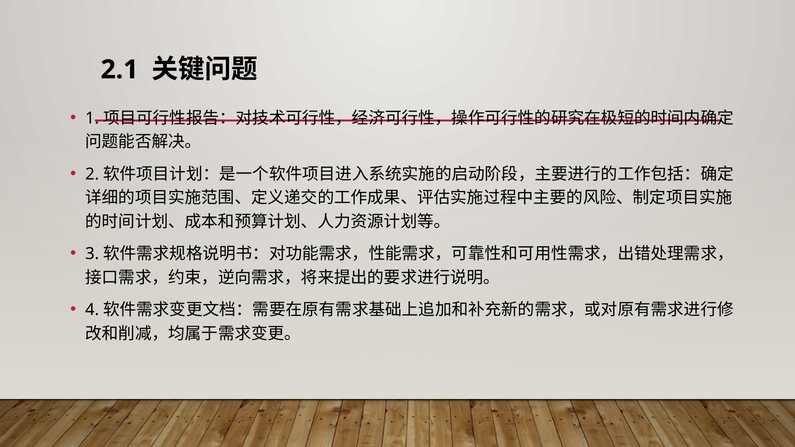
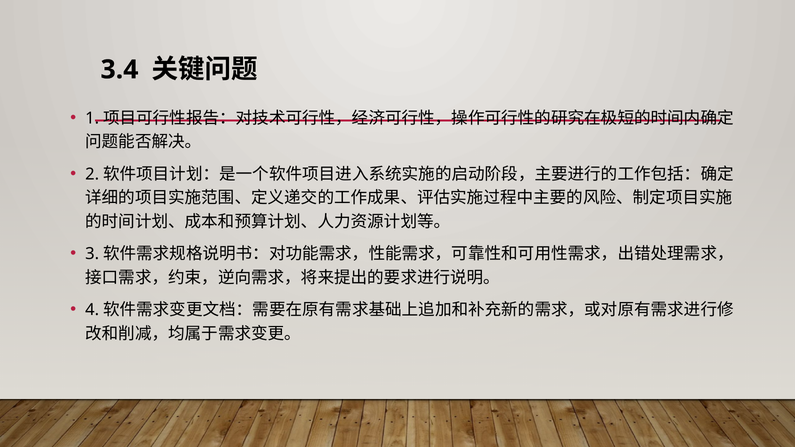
2.1: 2.1 -> 3.4
